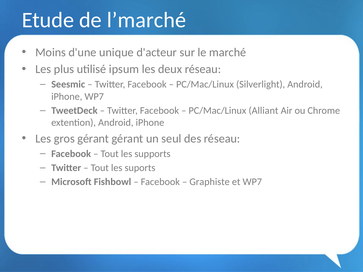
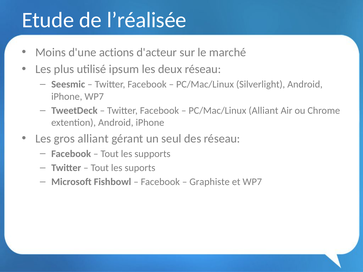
l’marché: l’marché -> l’réalisée
unique: unique -> actions
gros gérant: gérant -> alliant
